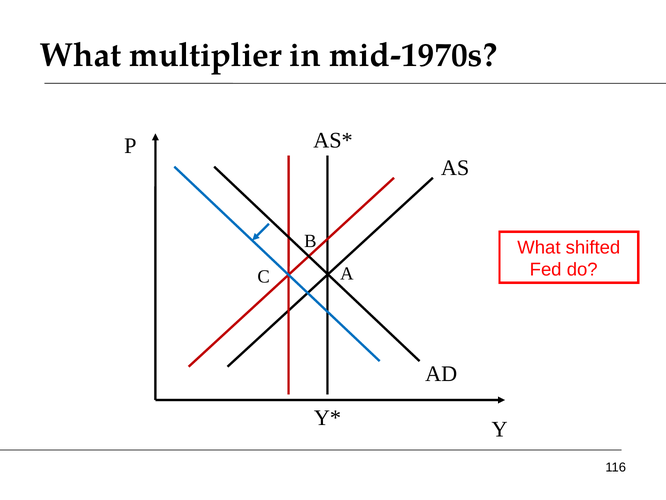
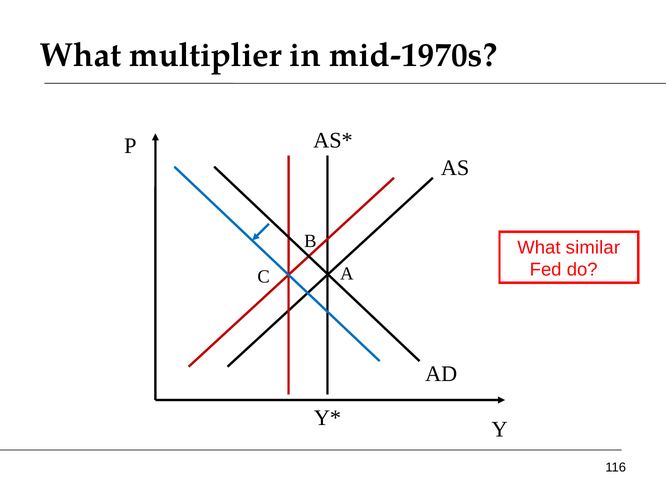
shifted: shifted -> similar
